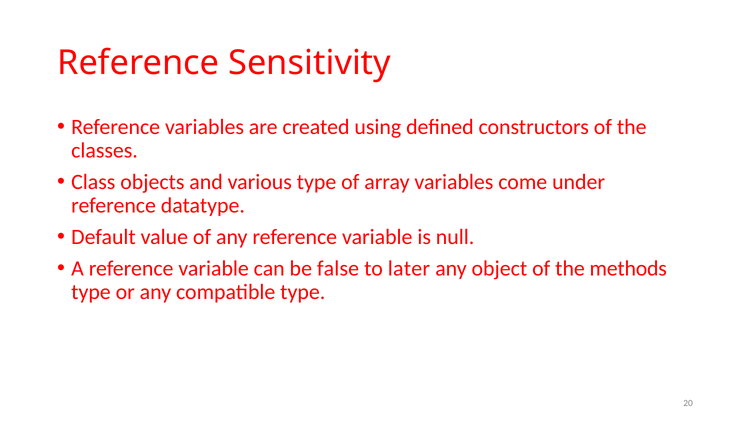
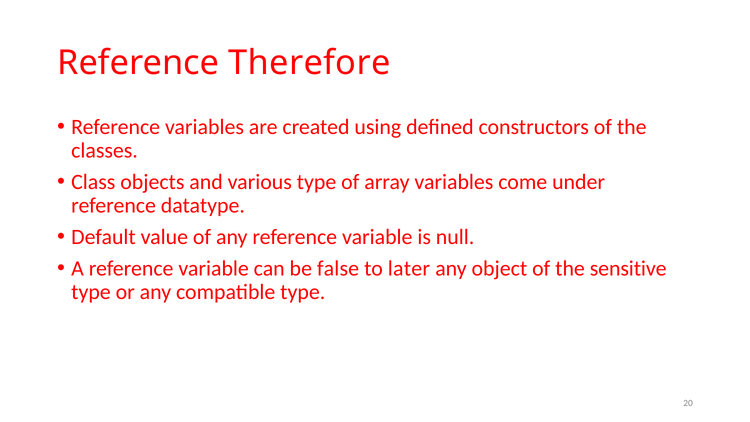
Sensitivity: Sensitivity -> Therefore
methods: methods -> sensitive
